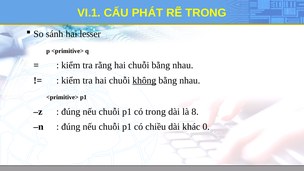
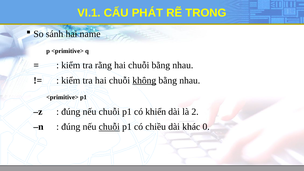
lesser: lesser -> name
có trong: trong -> khiển
8: 8 -> 2
chuỗi at (109, 127) underline: none -> present
